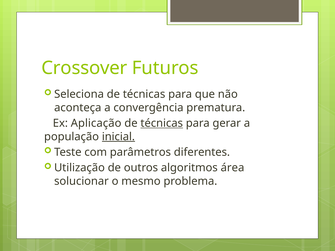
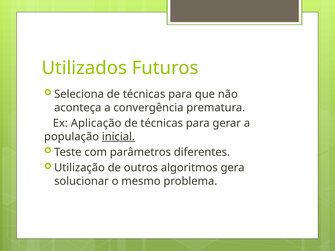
Crossover: Crossover -> Utilizados
técnicas at (162, 123) underline: present -> none
área: área -> gera
